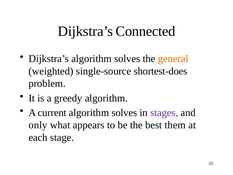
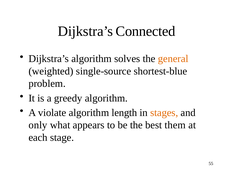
shortest-does: shortest-does -> shortest-blue
current: current -> violate
solves at (124, 112): solves -> length
stages colour: purple -> orange
